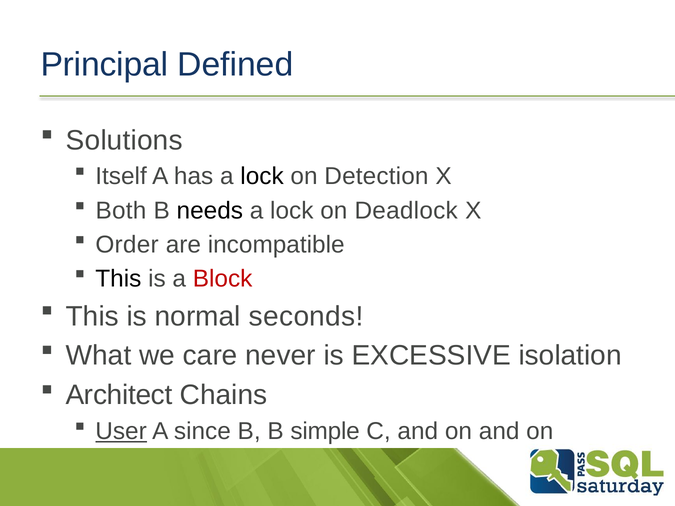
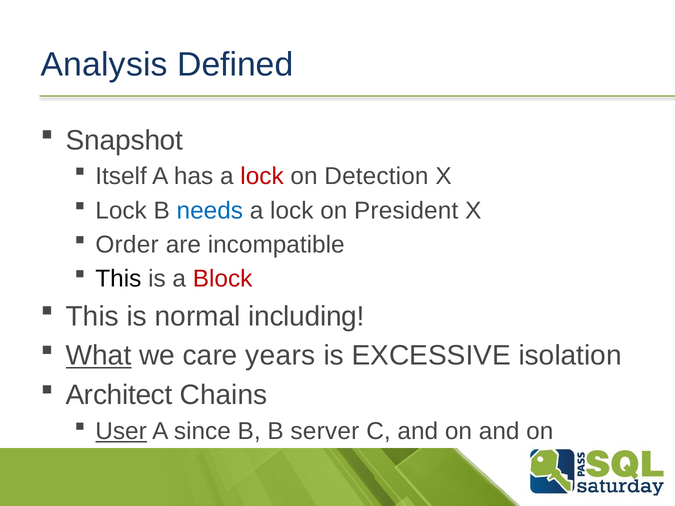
Principal: Principal -> Analysis
Solutions: Solutions -> Snapshot
lock at (262, 176) colour: black -> red
Both at (121, 211): Both -> Lock
needs colour: black -> blue
Deadlock: Deadlock -> President
seconds: seconds -> including
What underline: none -> present
never: never -> years
simple: simple -> server
